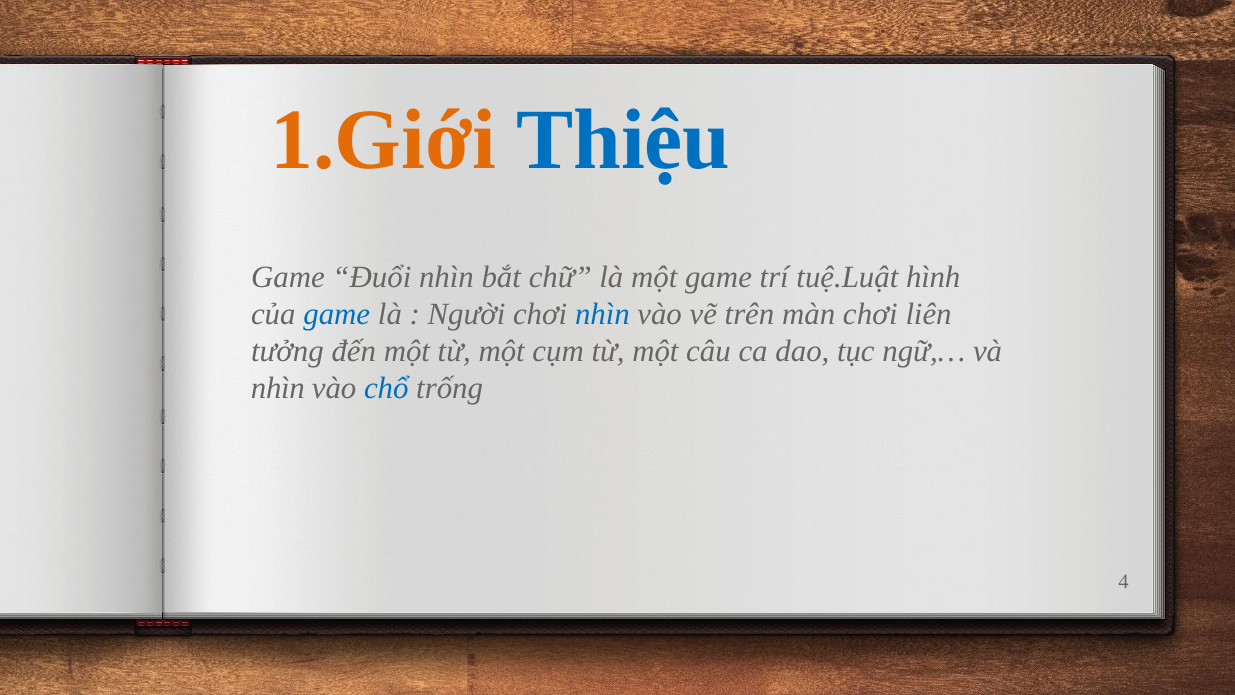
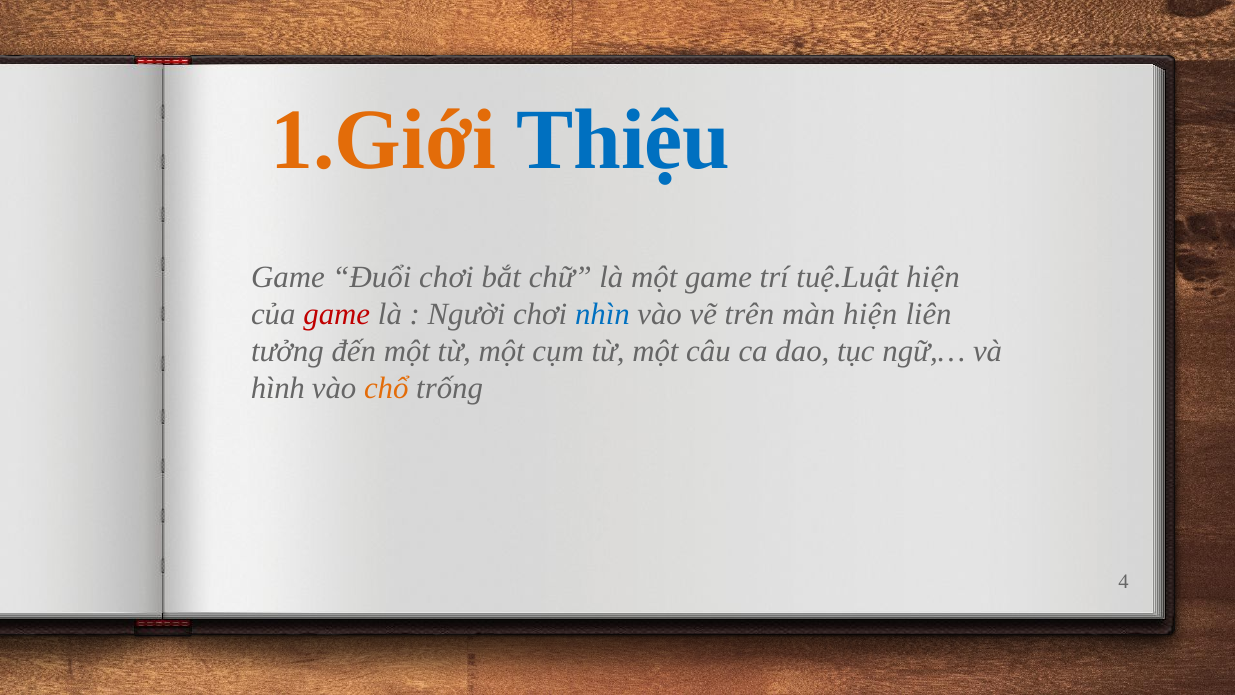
Đuổi nhìn: nhìn -> chơi
tuệ.Luật hình: hình -> hiện
game at (337, 314) colour: blue -> red
màn chơi: chơi -> hiện
nhìn at (278, 389): nhìn -> hình
chổ colour: blue -> orange
